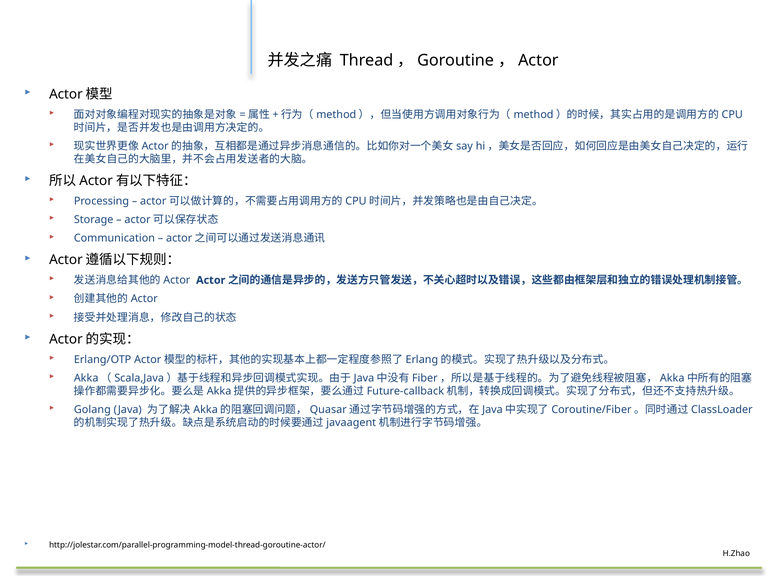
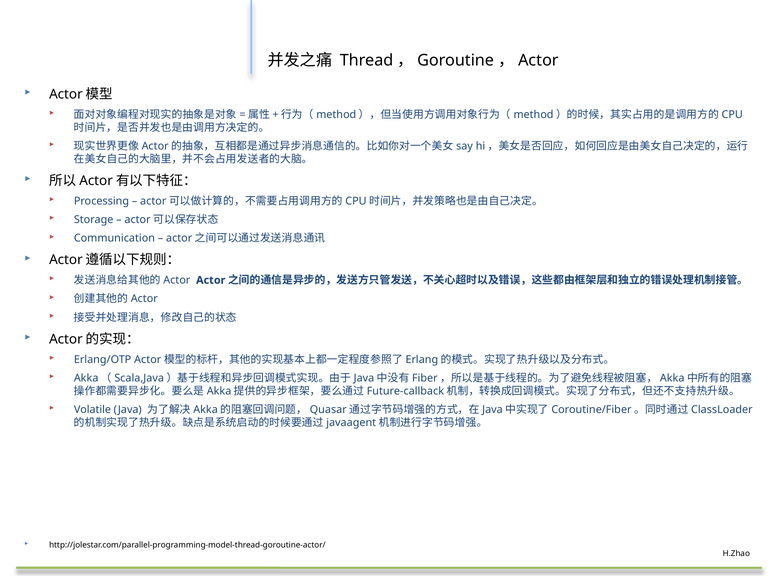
Golang: Golang -> Volatile
